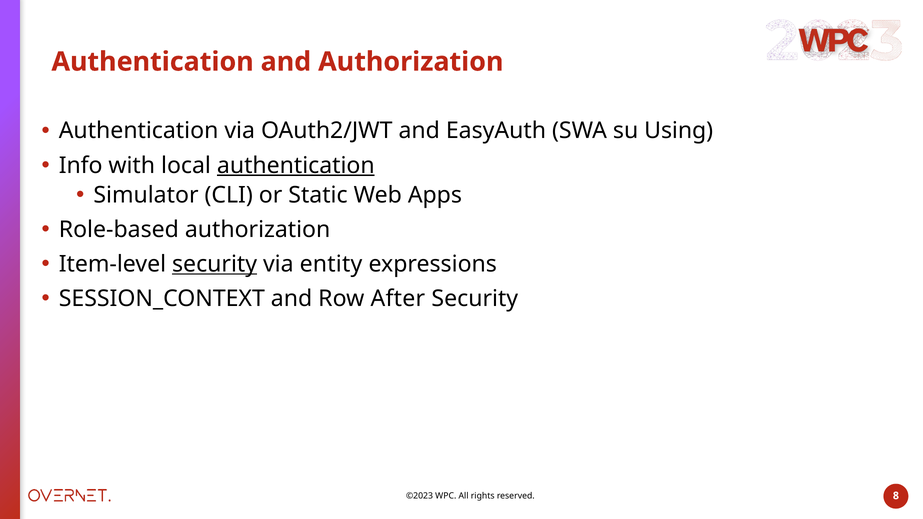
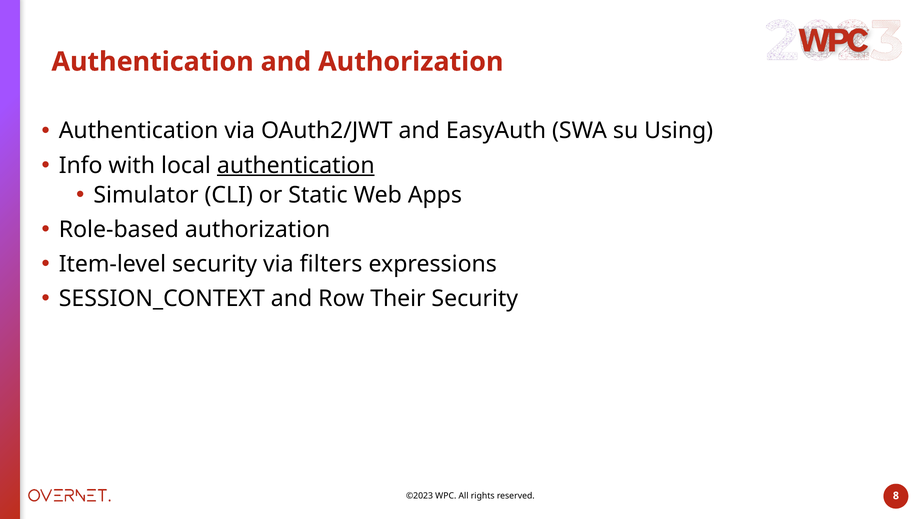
security at (215, 264) underline: present -> none
entity: entity -> filters
After: After -> Their
